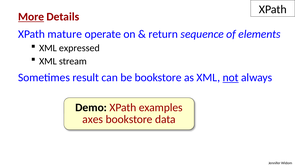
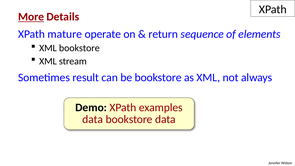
XML expressed: expressed -> bookstore
not underline: present -> none
axes at (93, 119): axes -> data
